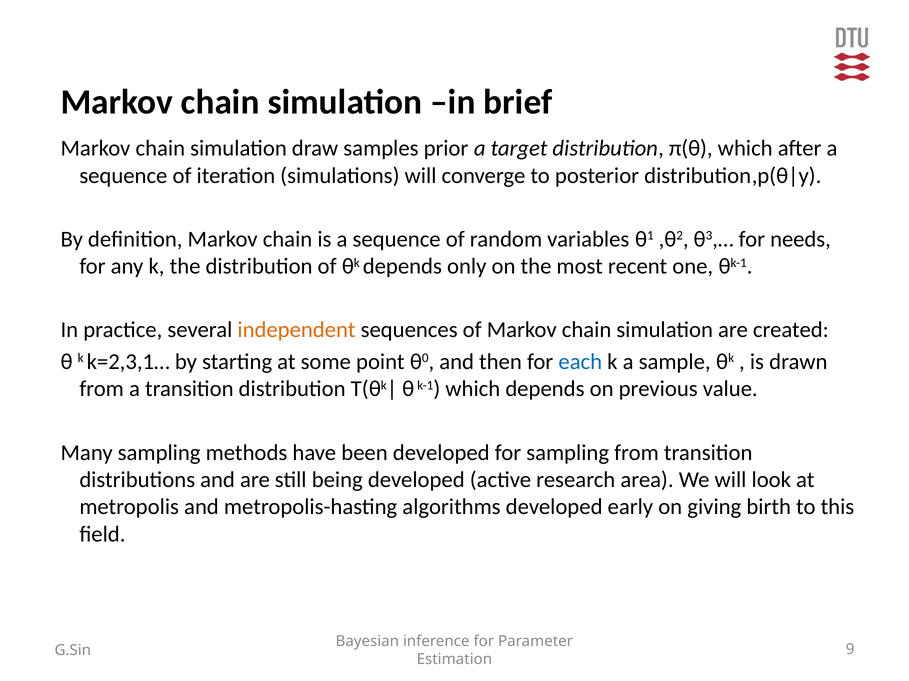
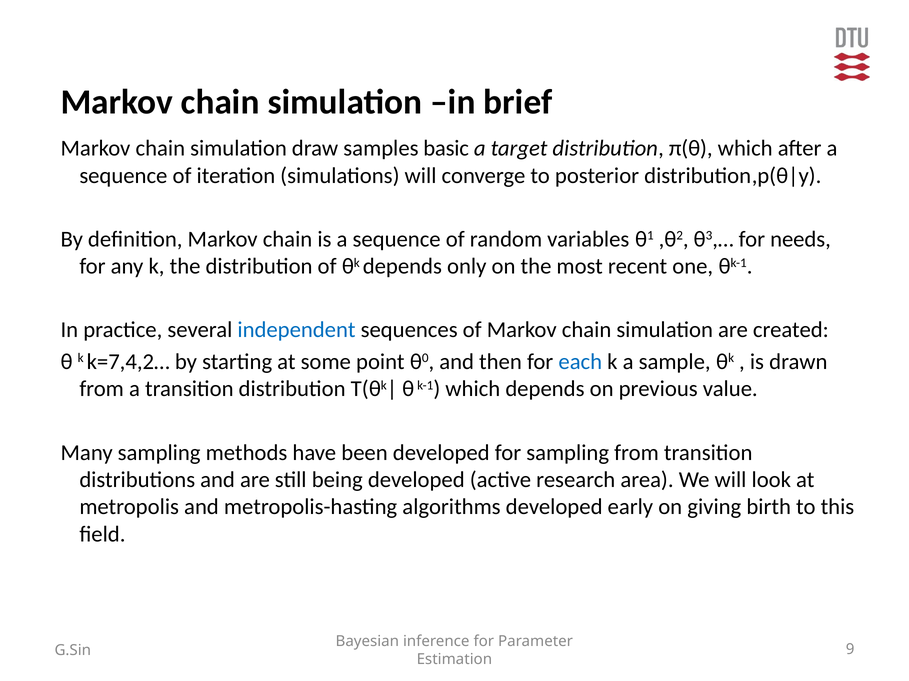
prior: prior -> basic
independent colour: orange -> blue
k=2,3,1…: k=2,3,1… -> k=7,4,2…
